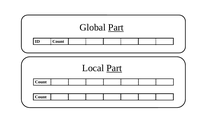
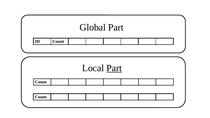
Part at (116, 28) underline: present -> none
